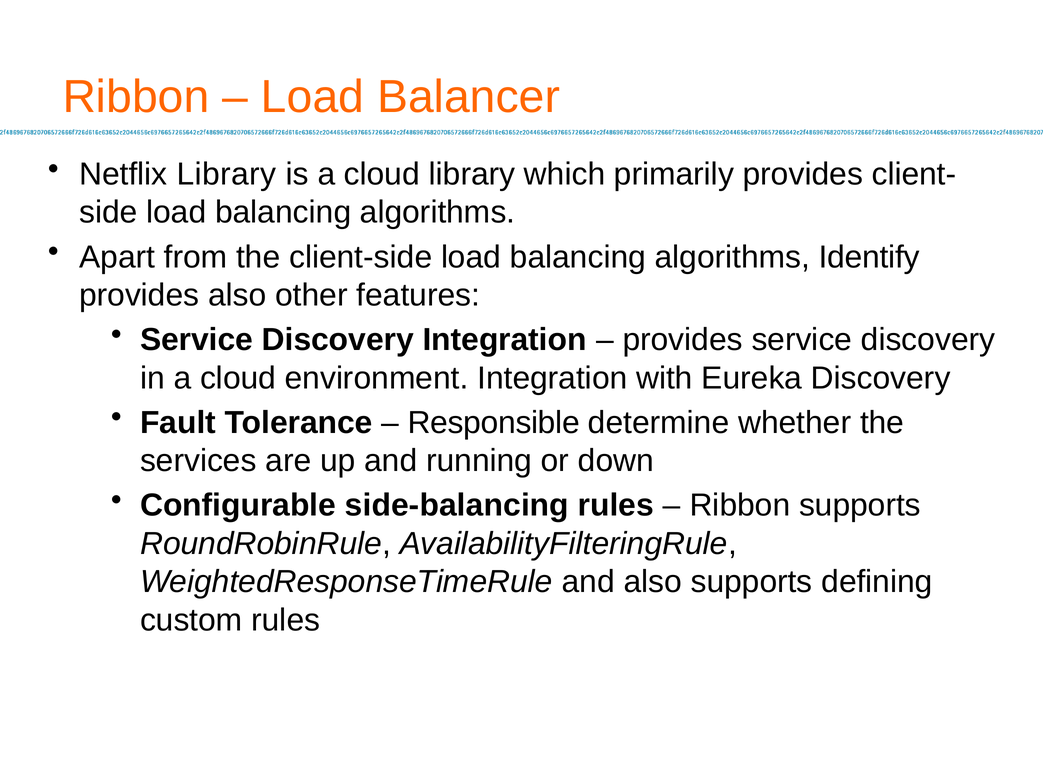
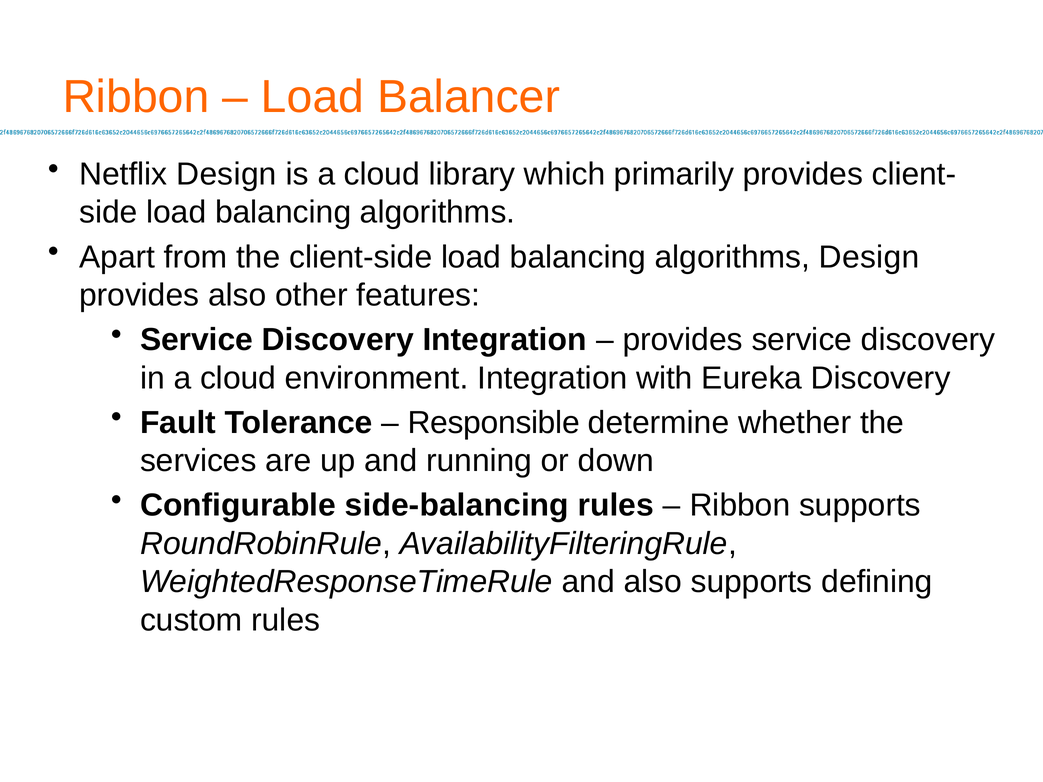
Netflix Library: Library -> Design
algorithms Identify: Identify -> Design
